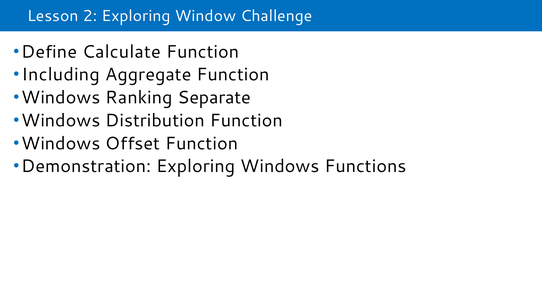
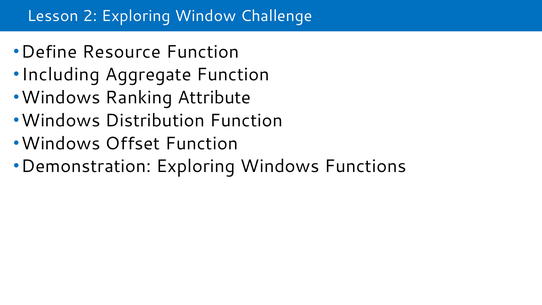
Calculate: Calculate -> Resource
Separate: Separate -> Attribute
